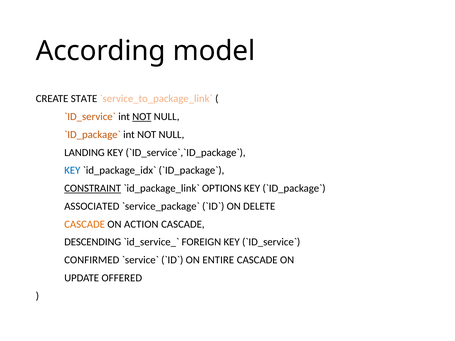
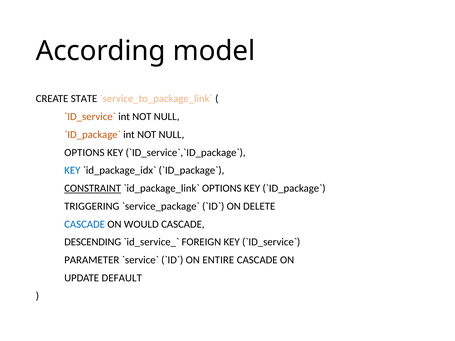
NOT at (142, 117) underline: present -> none
LANDING at (84, 153): LANDING -> OPTIONS
ASSOCIATED: ASSOCIATED -> TRIGGERING
CASCADE at (85, 224) colour: orange -> blue
ACTION: ACTION -> WOULD
CONFIRMED: CONFIRMED -> PARAMETER
OFFERED: OFFERED -> DEFAULT
